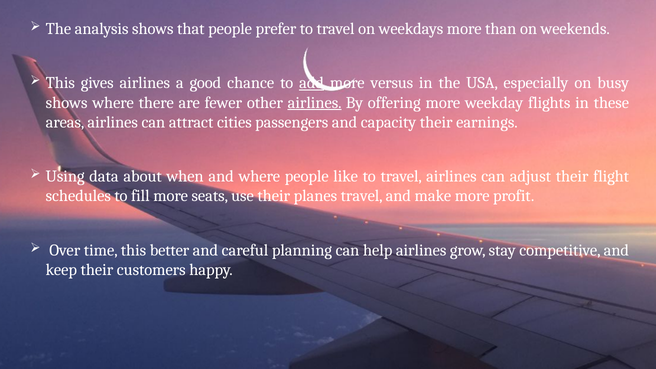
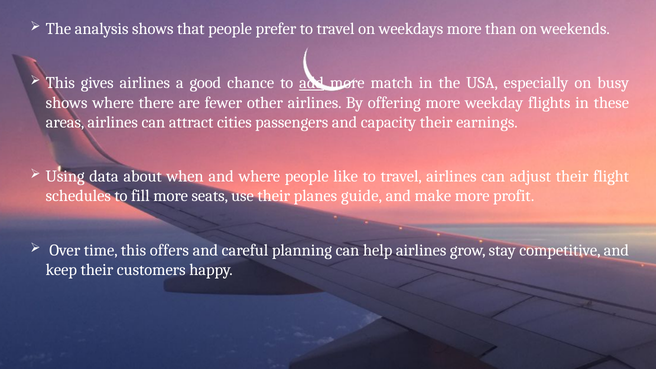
versus: versus -> match
airlines at (315, 103) underline: present -> none
planes travel: travel -> guide
better: better -> offers
